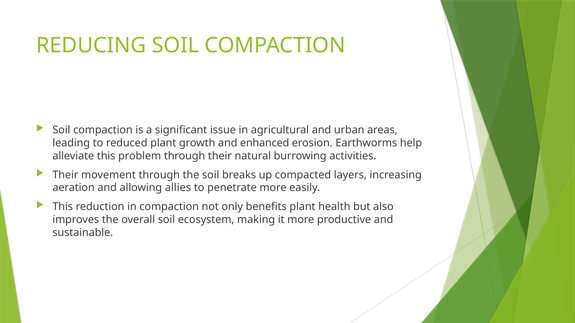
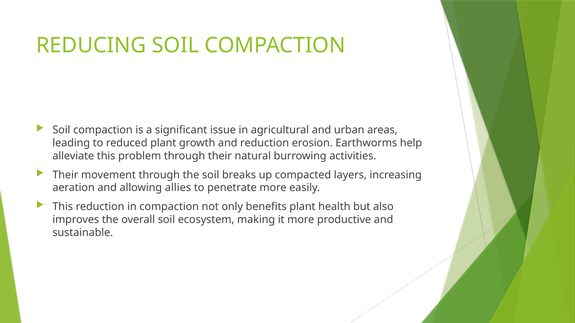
and enhanced: enhanced -> reduction
